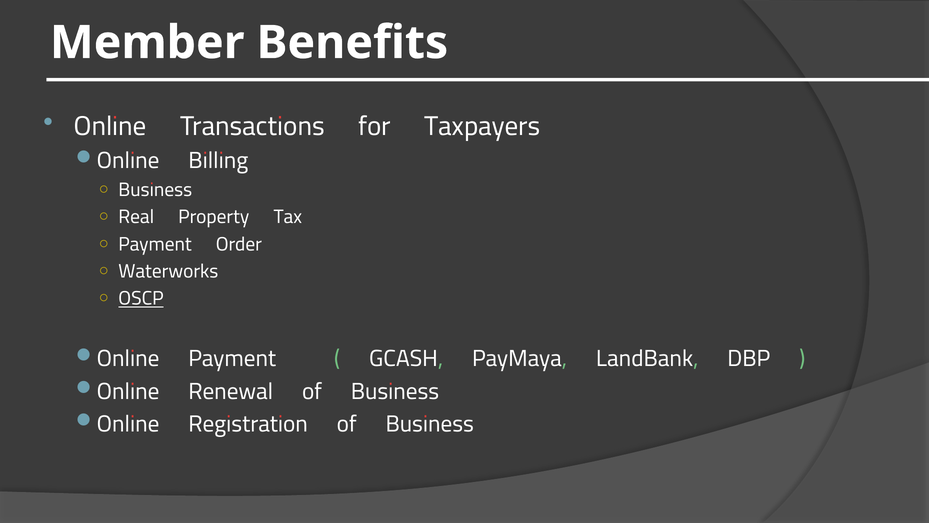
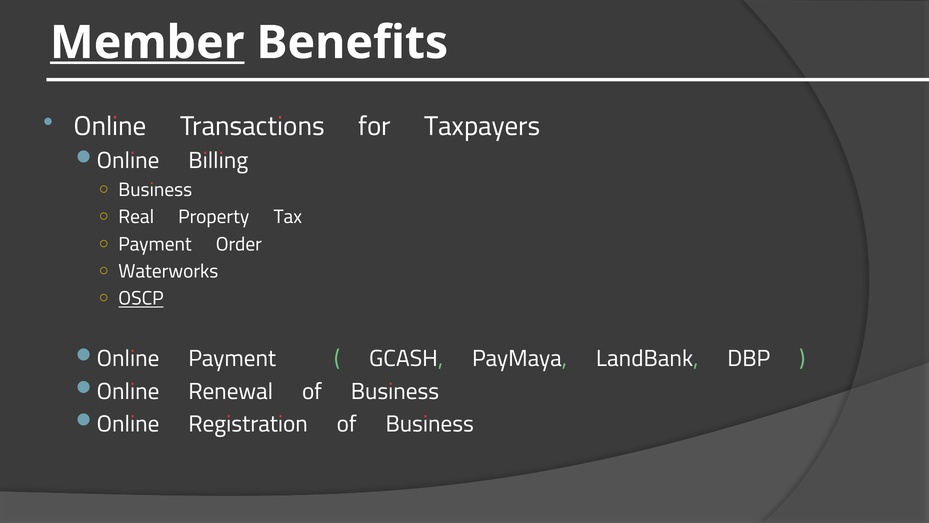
Member underline: none -> present
